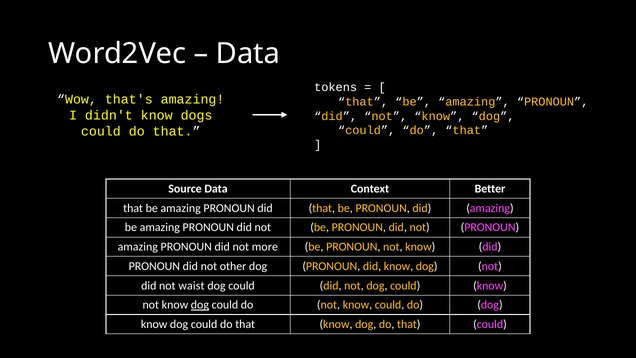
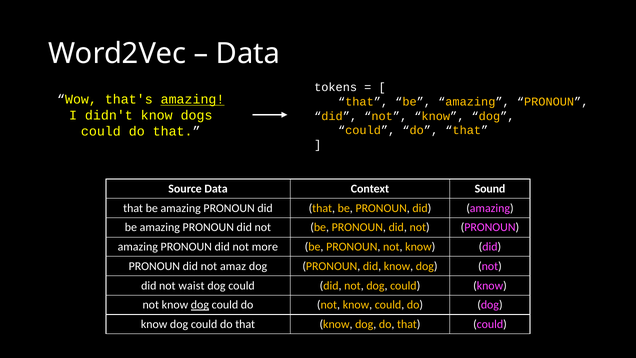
amazing at (193, 99) underline: none -> present
Better: Better -> Sound
other: other -> amaz
